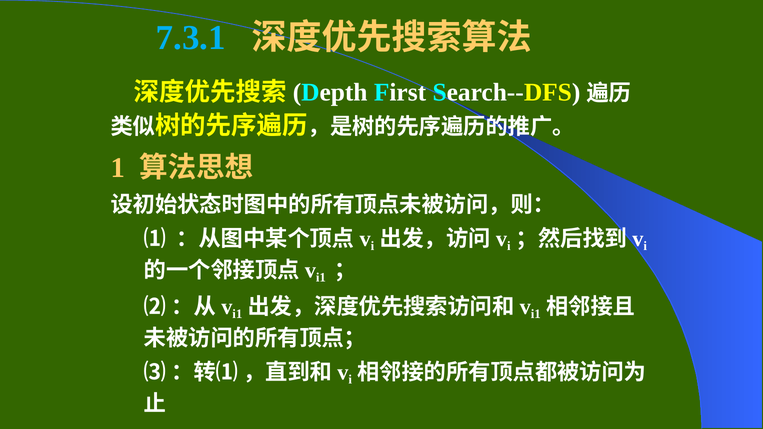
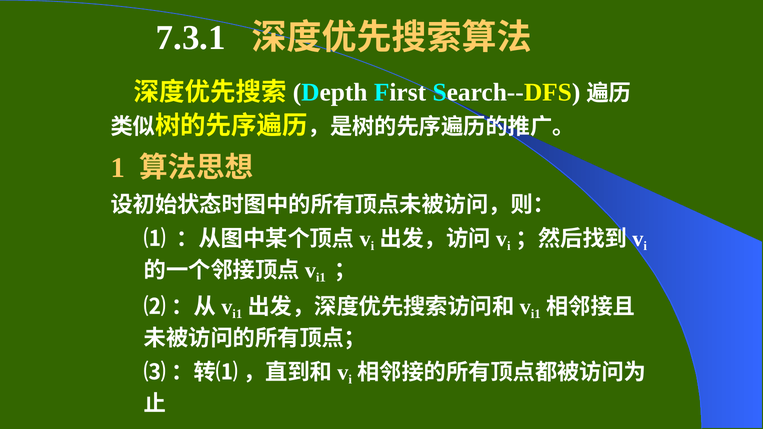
7.3.1 colour: light blue -> white
